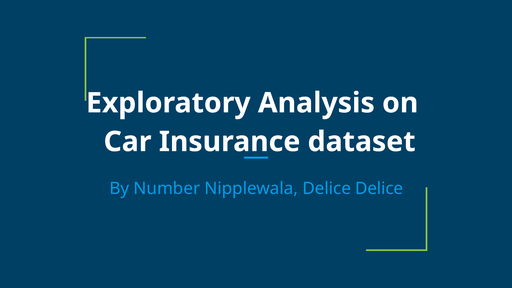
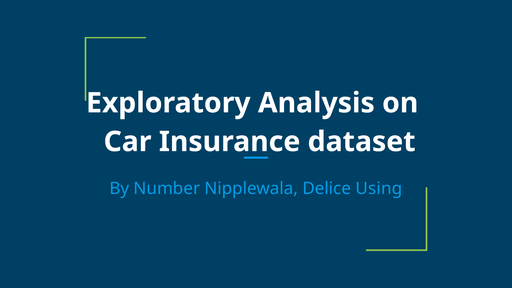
Delice Delice: Delice -> Using
